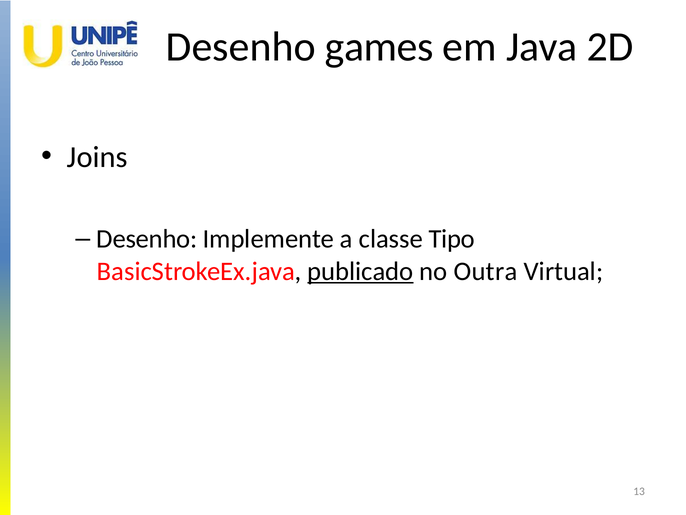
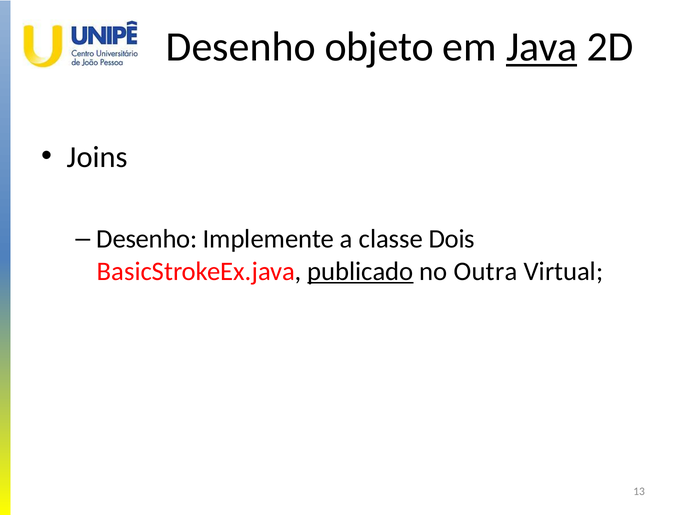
games: games -> objeto
Java underline: none -> present
Tipo: Tipo -> Dois
